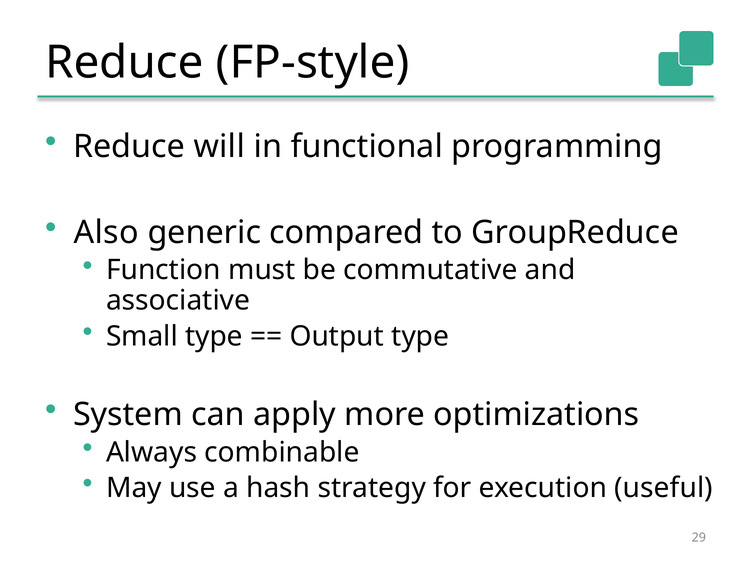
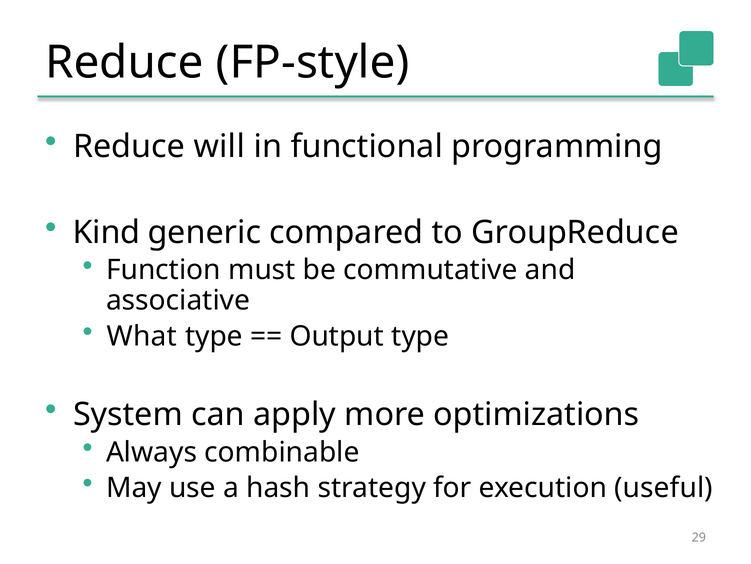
Also: Also -> Kind
Small: Small -> What
